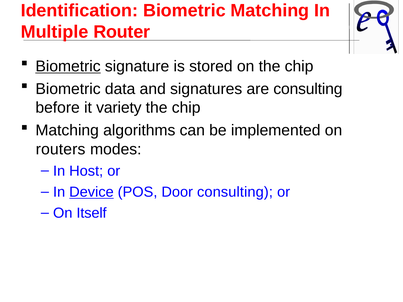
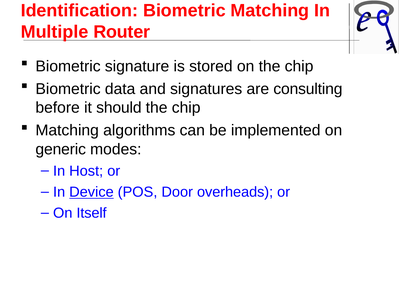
Biometric at (68, 66) underline: present -> none
variety: variety -> should
routers: routers -> generic
Door consulting: consulting -> overheads
